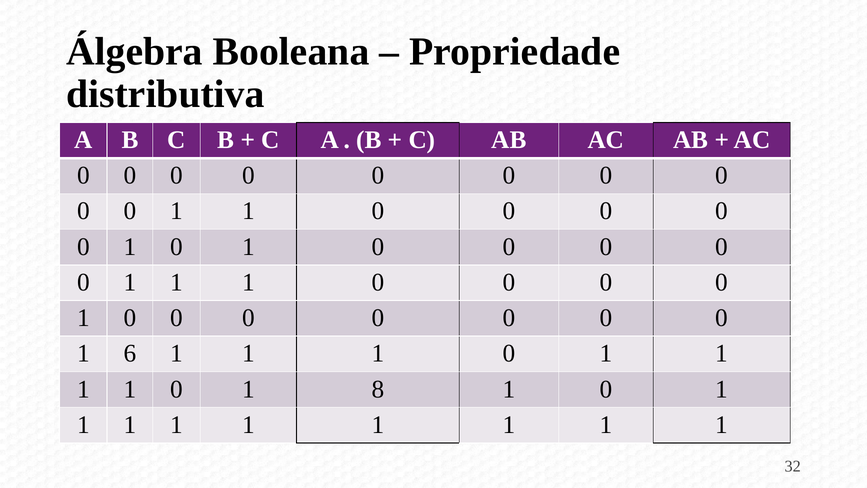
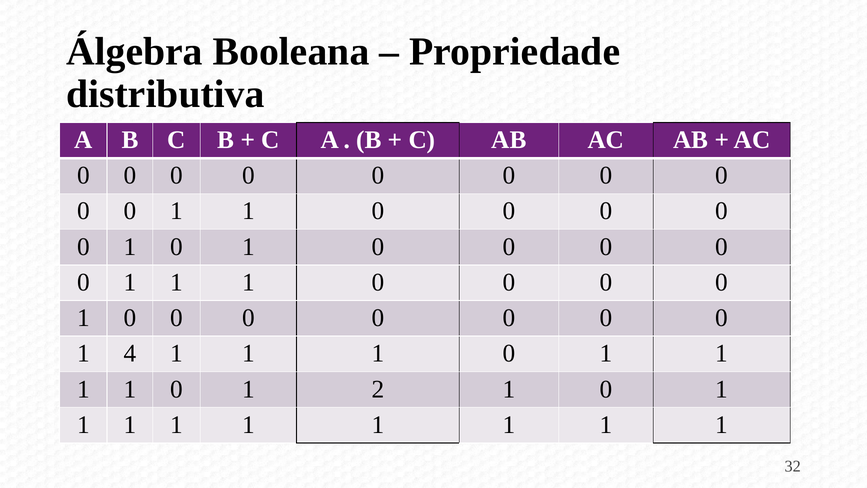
6: 6 -> 4
8: 8 -> 2
